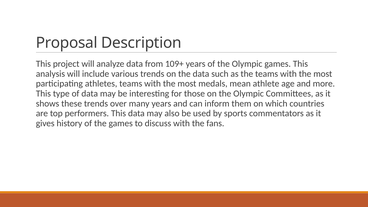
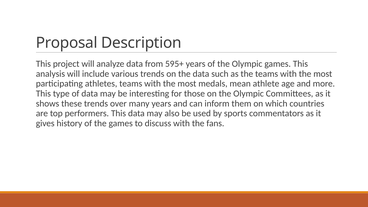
109+: 109+ -> 595+
